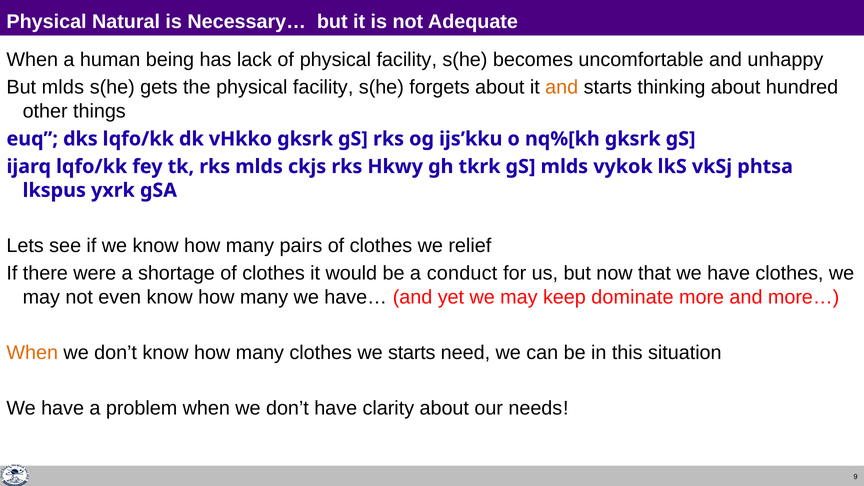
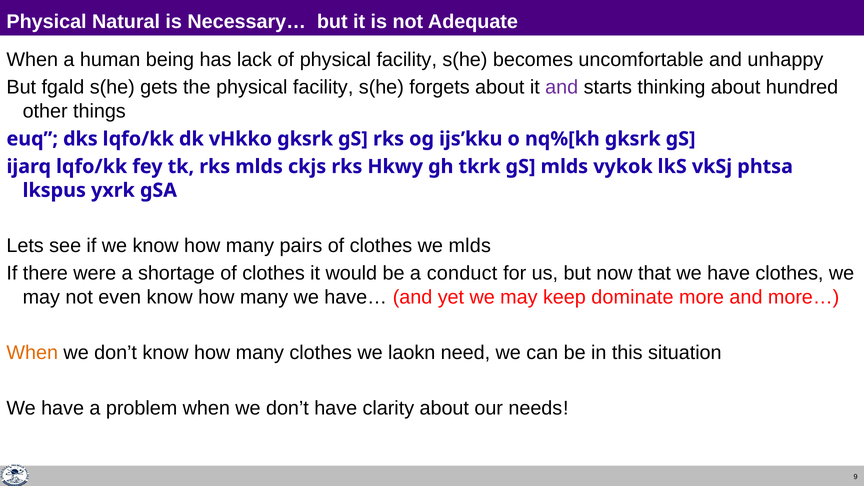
But mlds: mlds -> fgald
and at (562, 87) colour: orange -> purple
we relief: relief -> mlds
we starts: starts -> laokn
